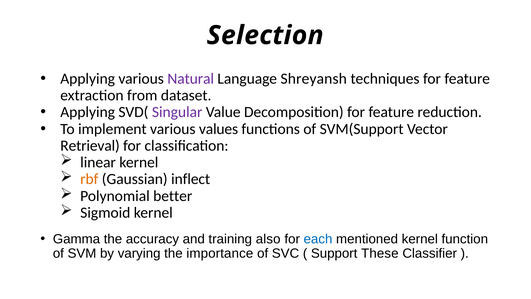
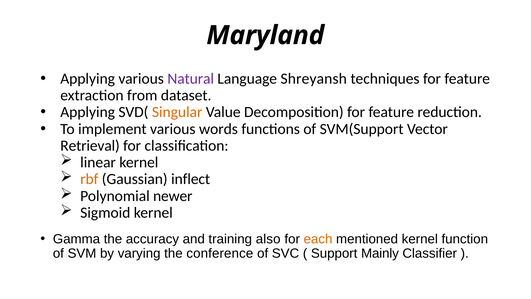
Selection: Selection -> Maryland
Singular colour: purple -> orange
values: values -> words
better: better -> newer
each colour: blue -> orange
importance: importance -> conference
These: These -> Mainly
